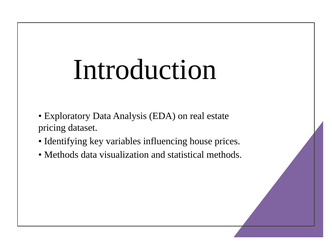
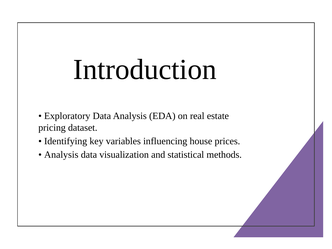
Methods at (61, 155): Methods -> Analysis
